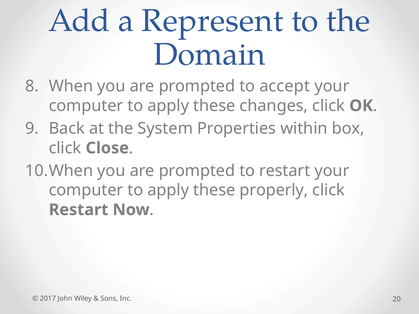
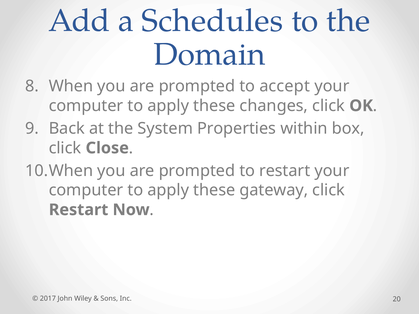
Represent: Represent -> Schedules
properly: properly -> gateway
